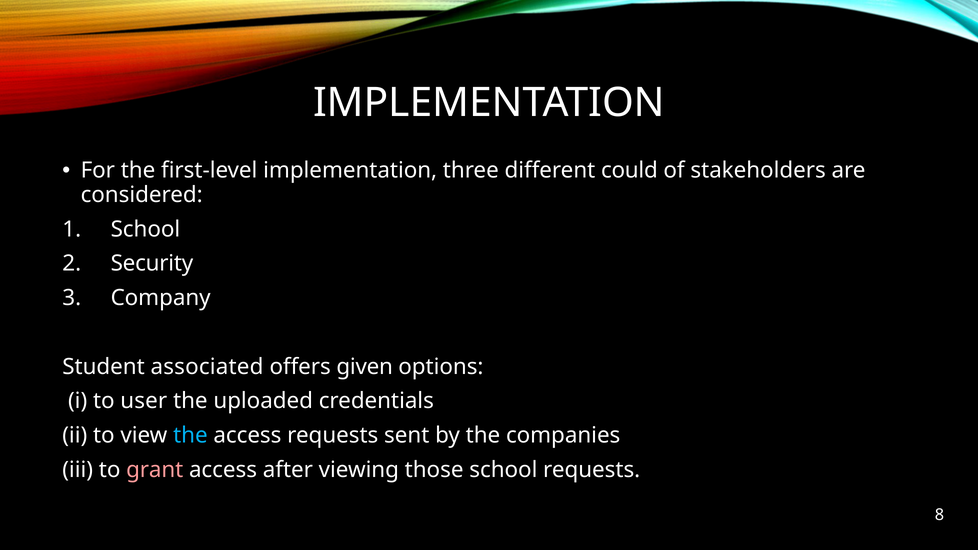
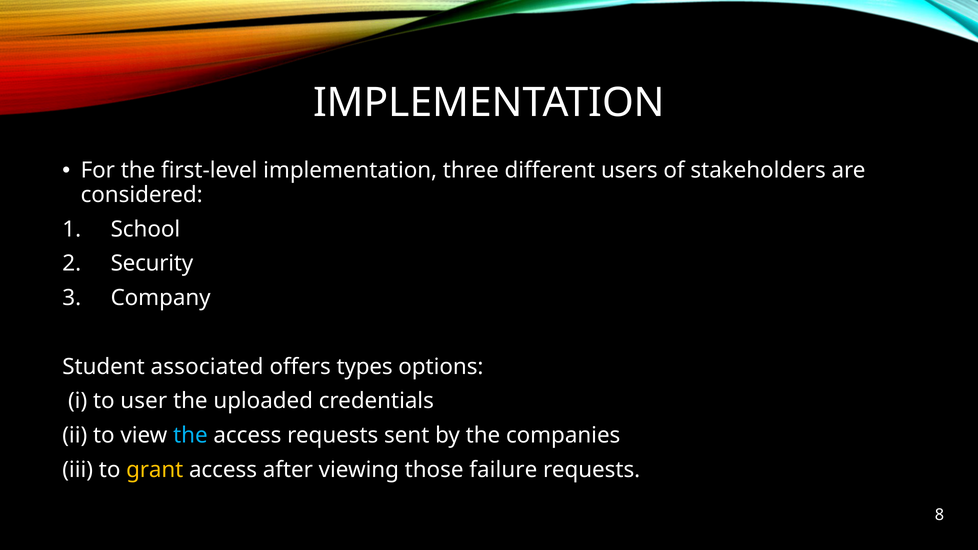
could: could -> users
given: given -> types
grant colour: pink -> yellow
those school: school -> failure
